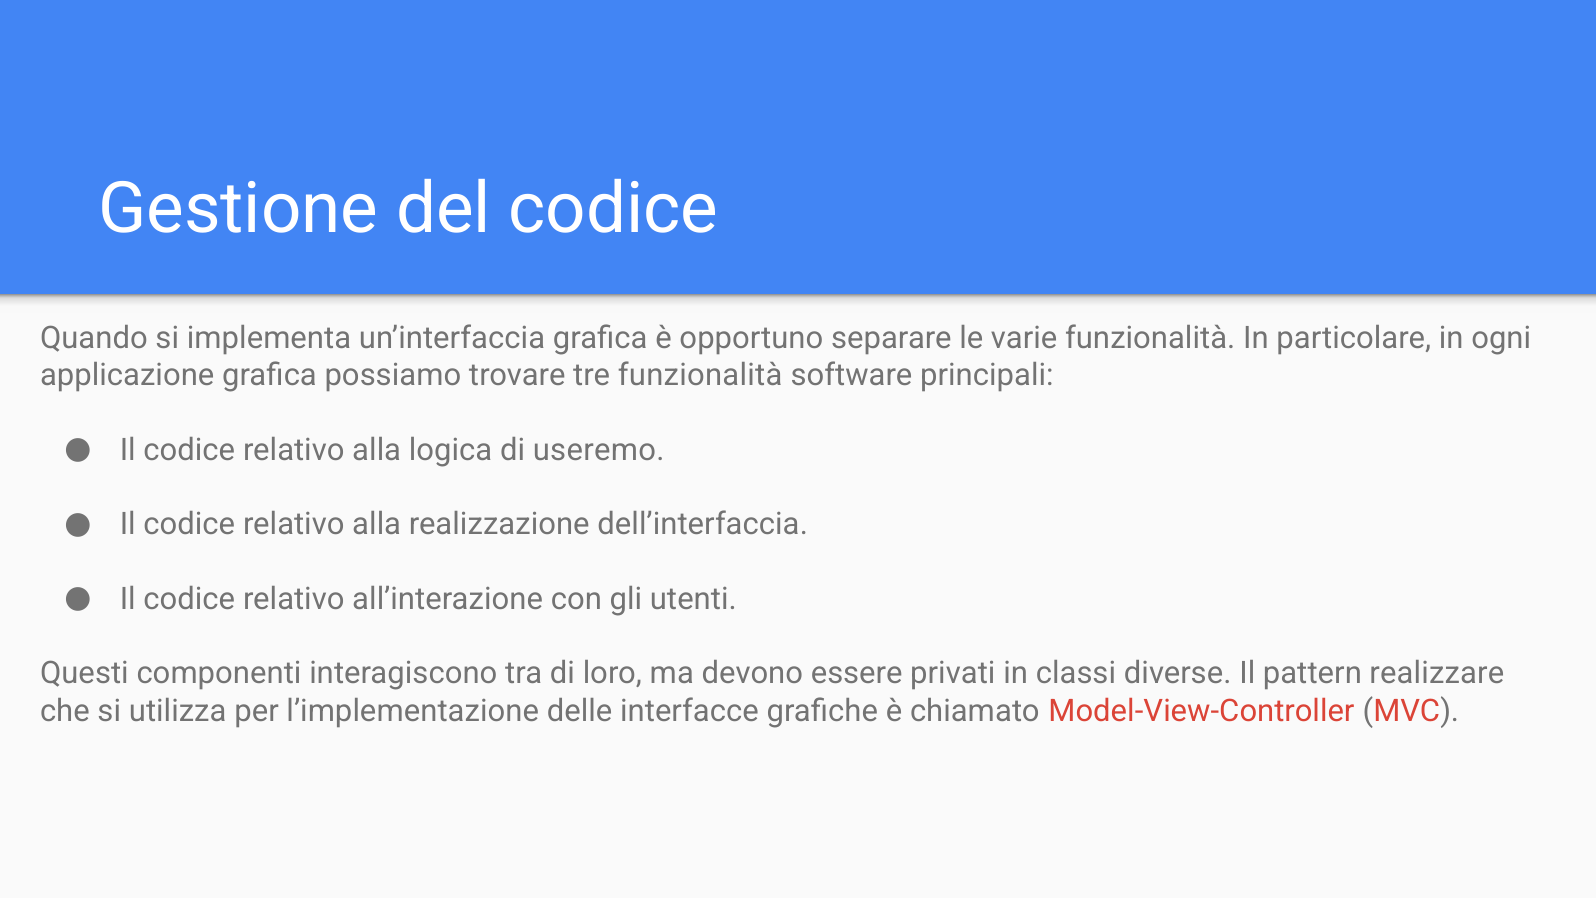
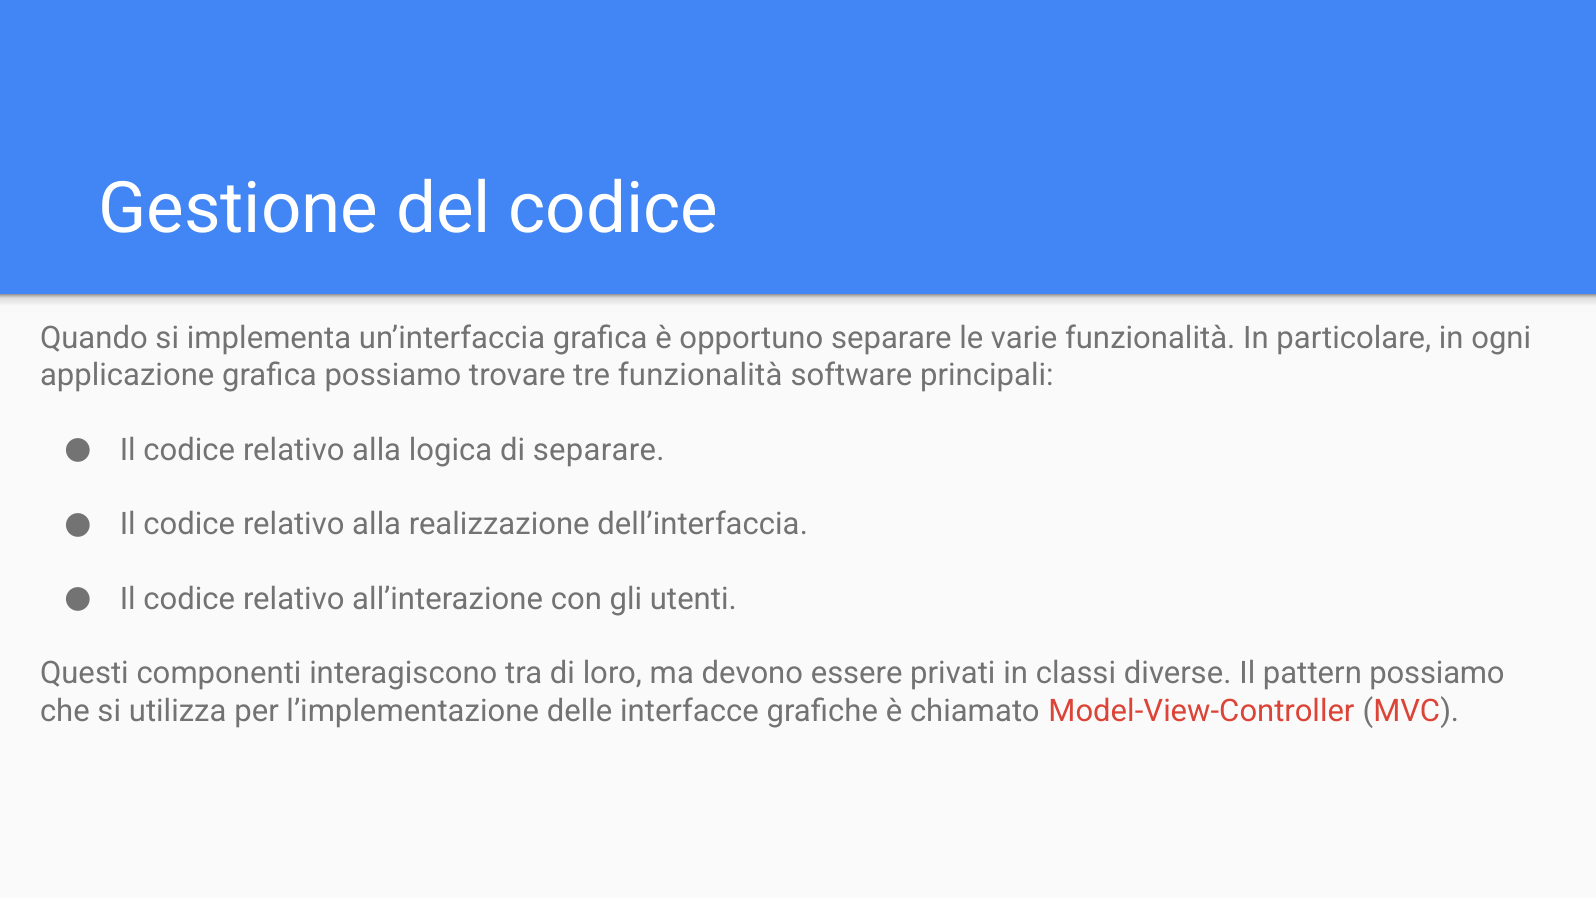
di useremo: useremo -> separare
pattern realizzare: realizzare -> possiamo
